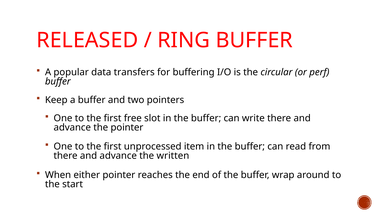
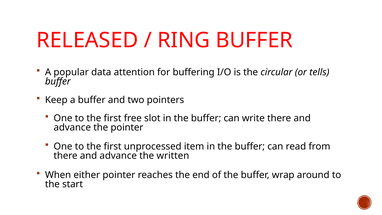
transfers: transfers -> attention
perf: perf -> tells
